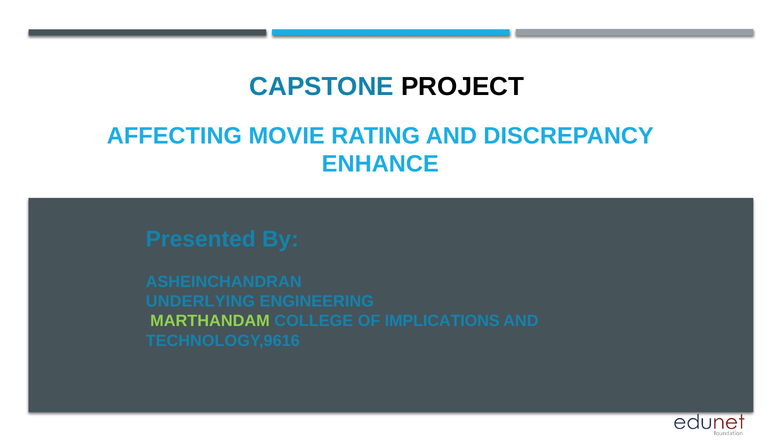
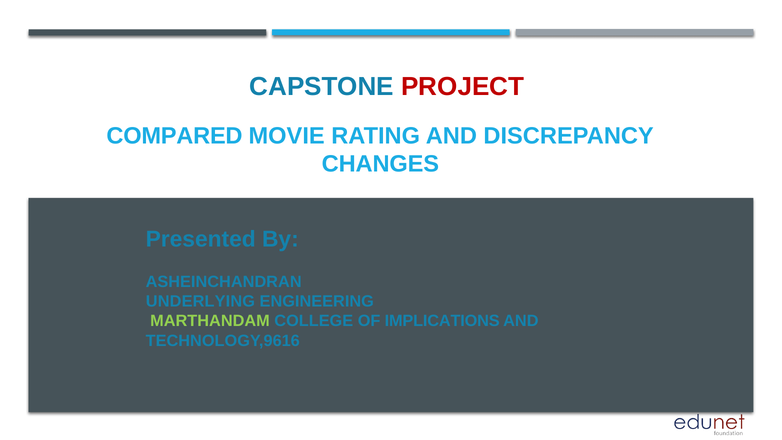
PROJECT colour: black -> red
AFFECTING: AFFECTING -> COMPARED
ENHANCE: ENHANCE -> CHANGES
